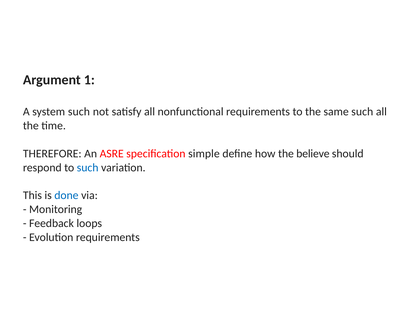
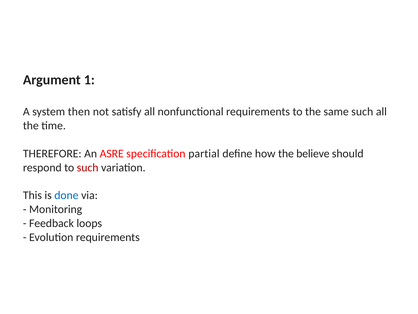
system such: such -> then
simple: simple -> partial
such at (88, 167) colour: blue -> red
